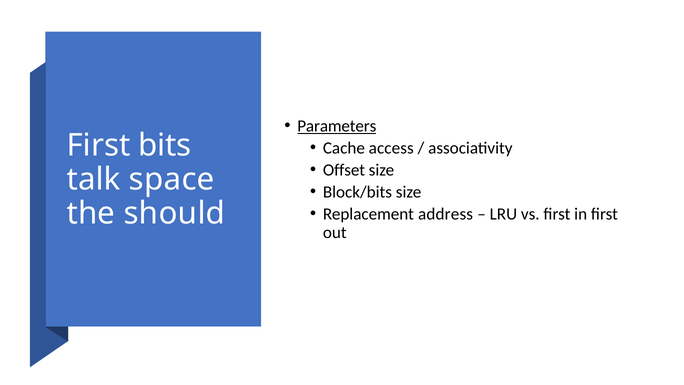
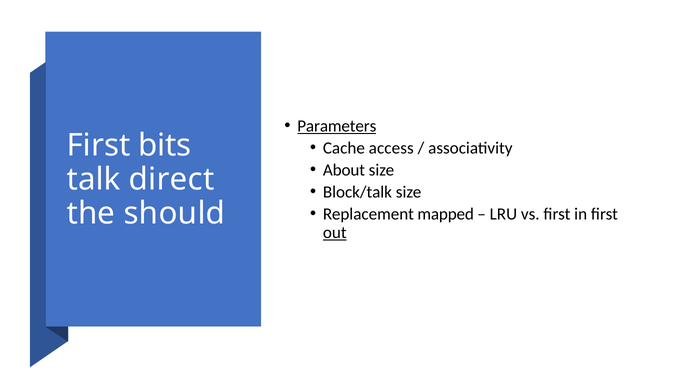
Offset: Offset -> About
space: space -> direct
Block/bits: Block/bits -> Block/talk
address: address -> mapped
out underline: none -> present
